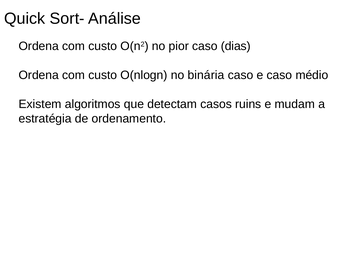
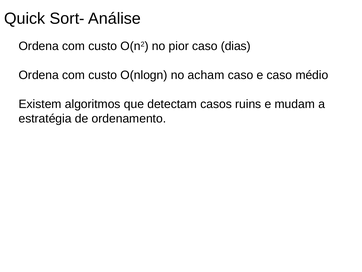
binária: binária -> acham
